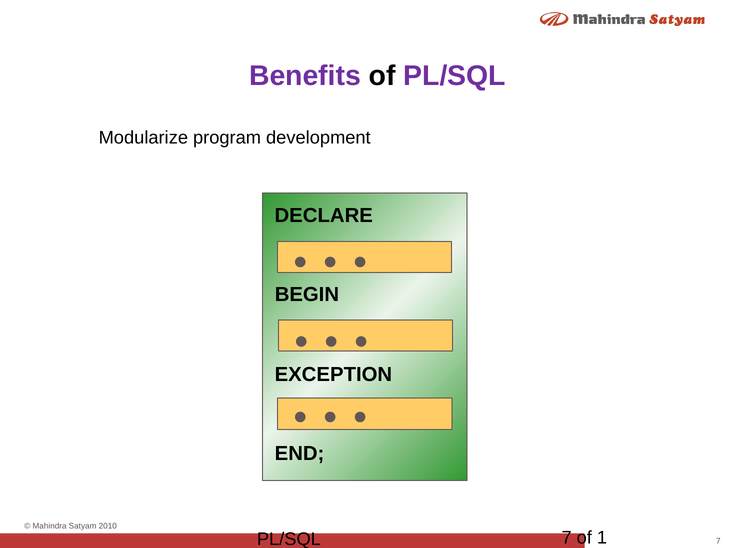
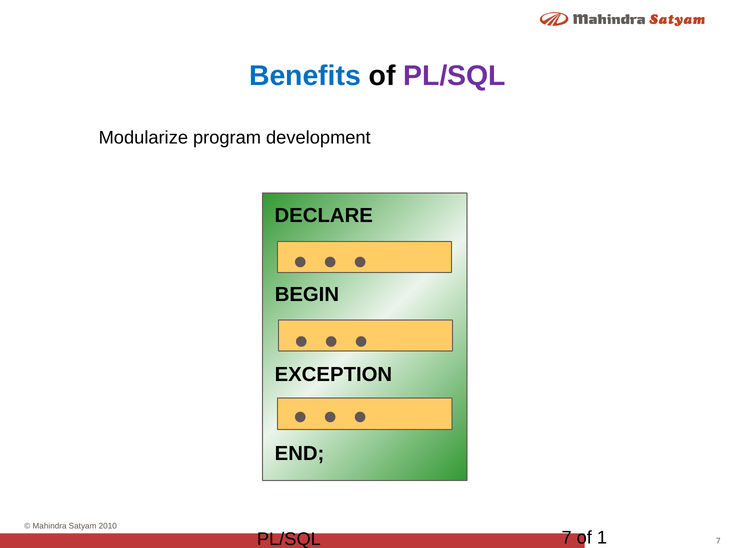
Benefits colour: purple -> blue
